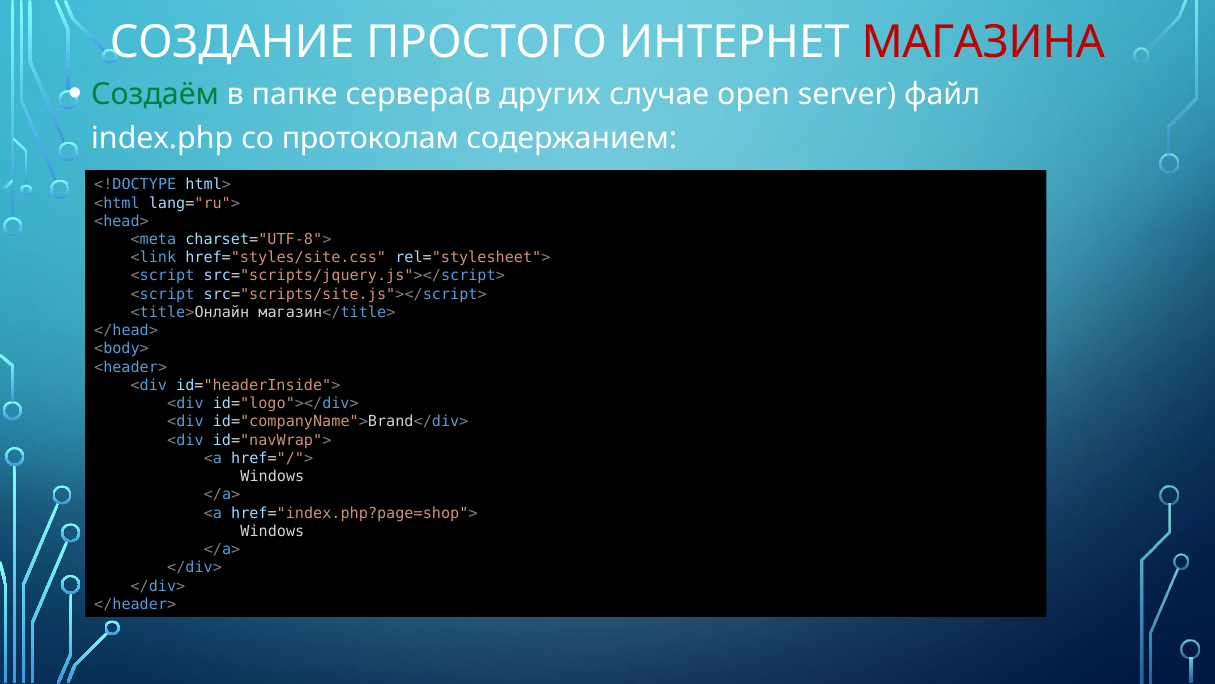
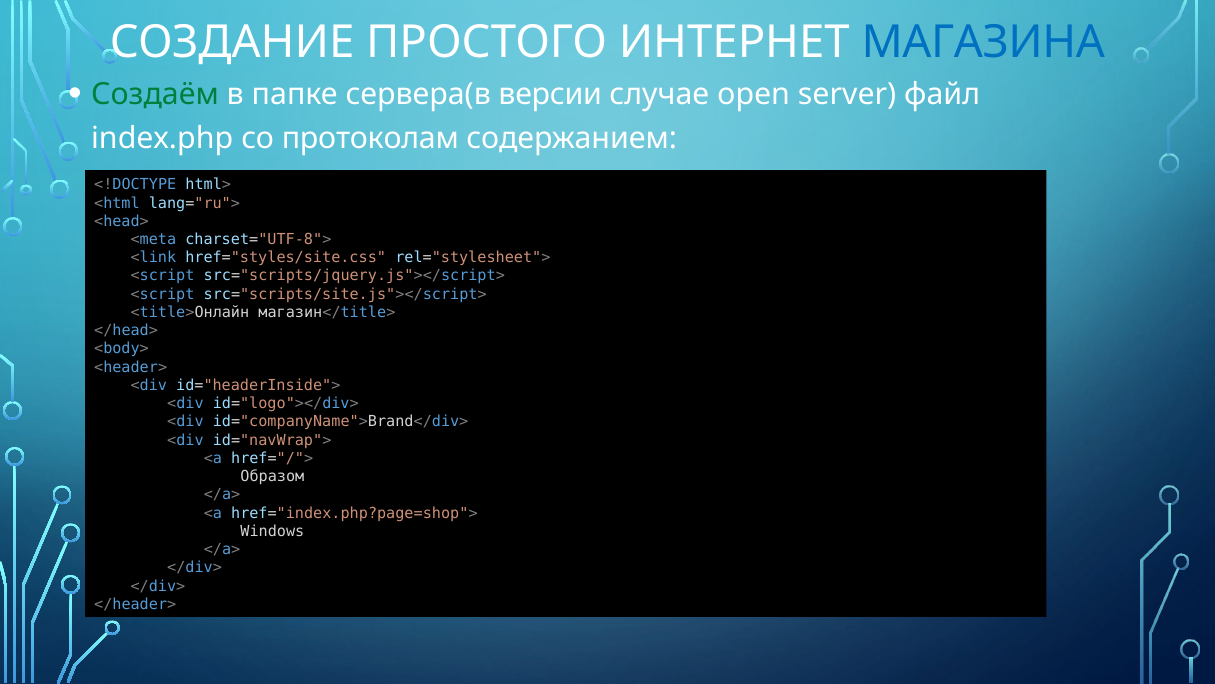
МАГАЗИНА colour: red -> blue
других: других -> версии
Windows at (272, 476): Windows -> Образом
